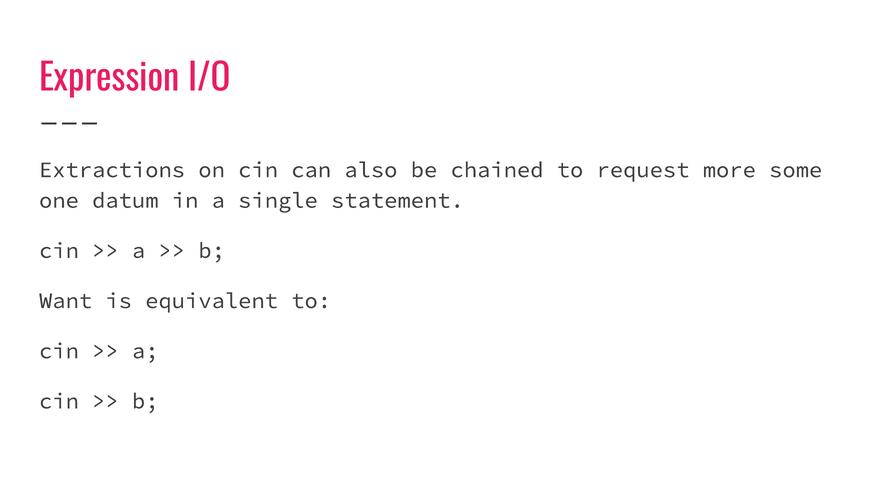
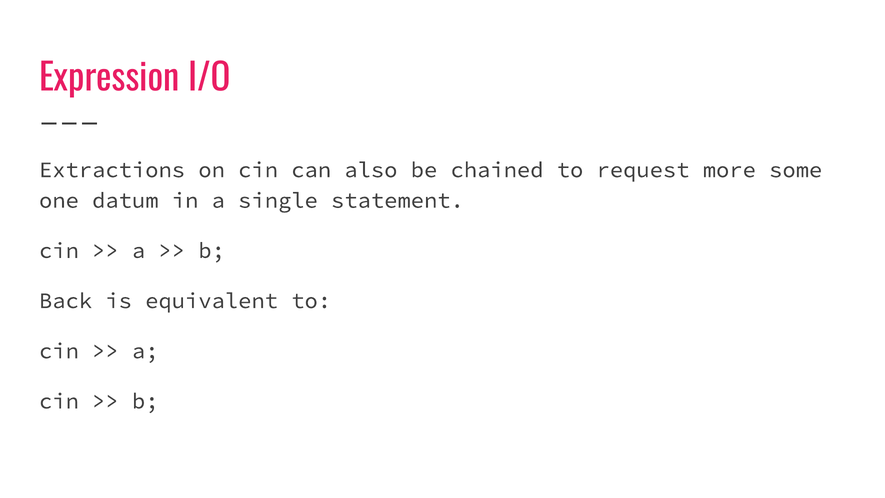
Want: Want -> Back
